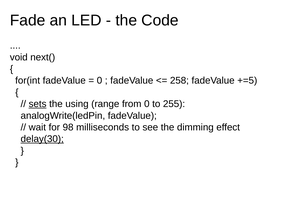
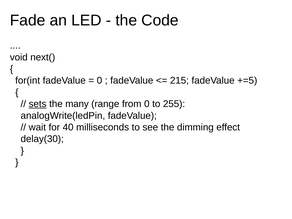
258: 258 -> 215
using: using -> many
98: 98 -> 40
delay(30 underline: present -> none
